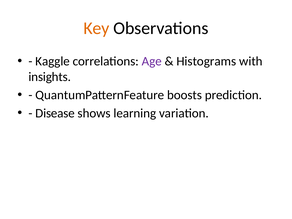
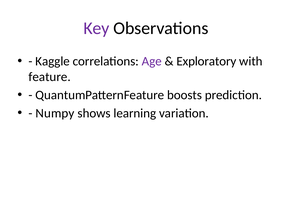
Key colour: orange -> purple
Histograms: Histograms -> Exploratory
insights: insights -> feature
Disease: Disease -> Numpy
